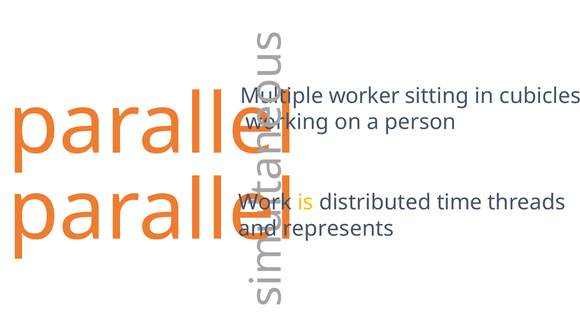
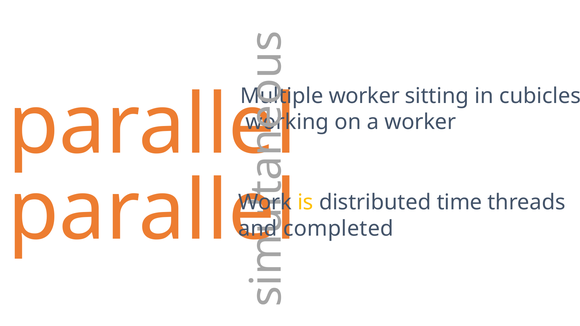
a person: person -> worker
represents: represents -> completed
